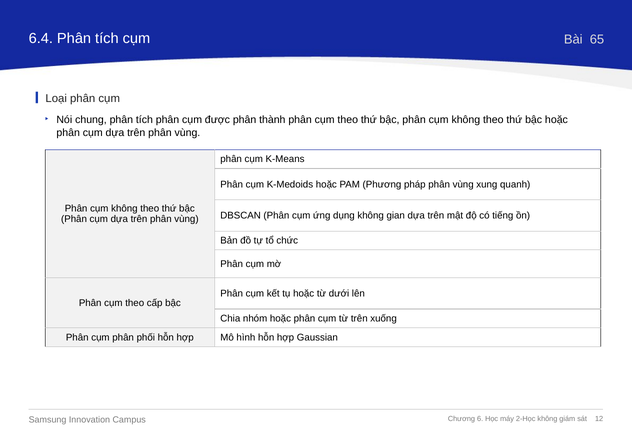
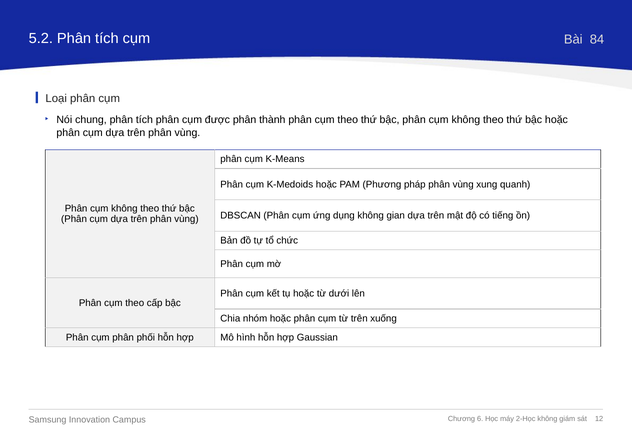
6.4: 6.4 -> 5.2
65: 65 -> 84
